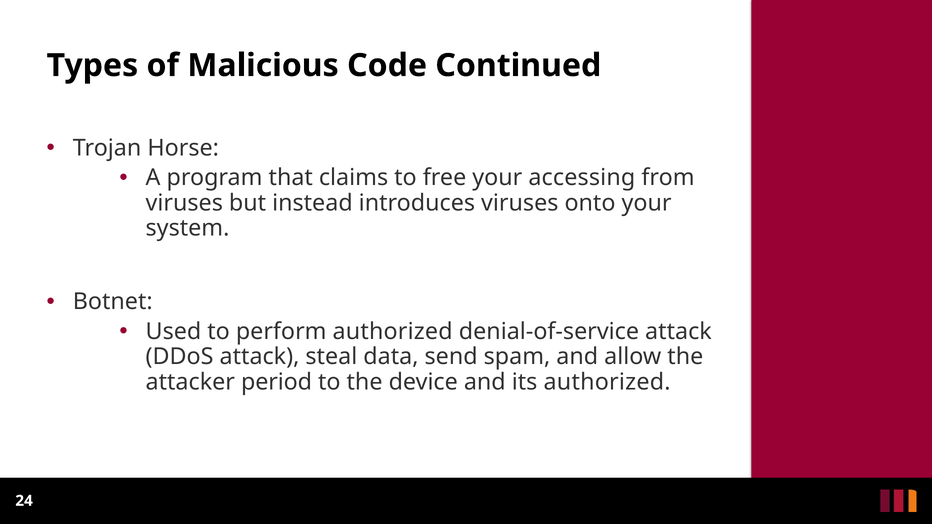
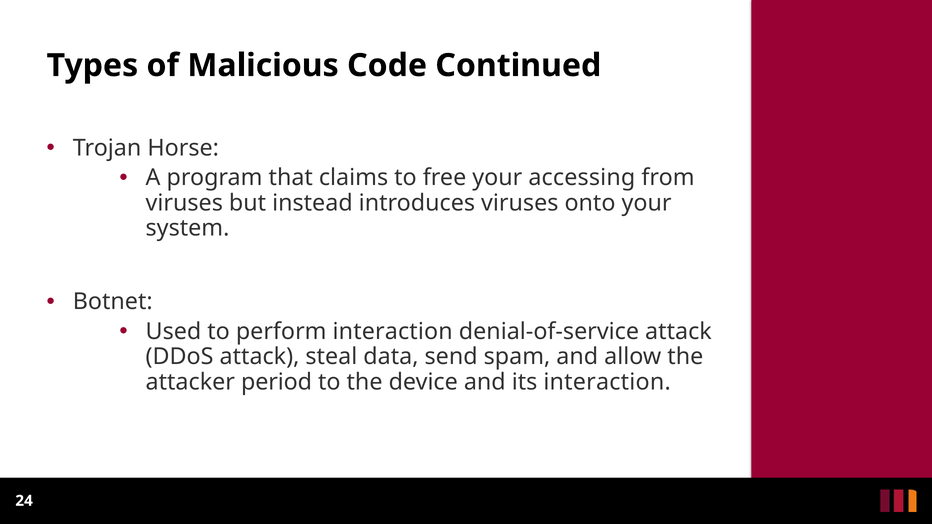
perform authorized: authorized -> interaction
its authorized: authorized -> interaction
